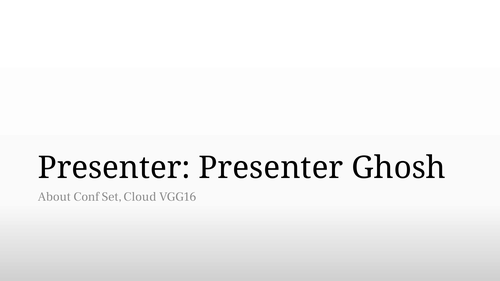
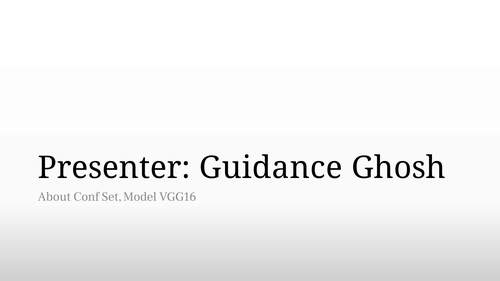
Presenter Presenter: Presenter -> Guidance
Cloud: Cloud -> Model
